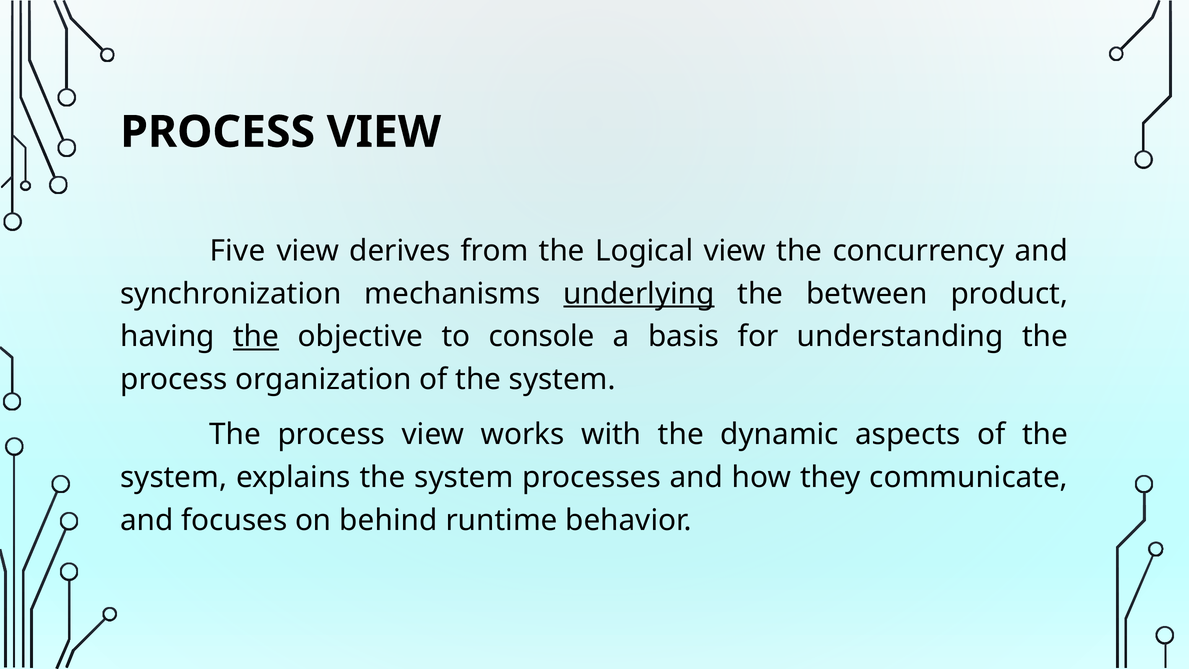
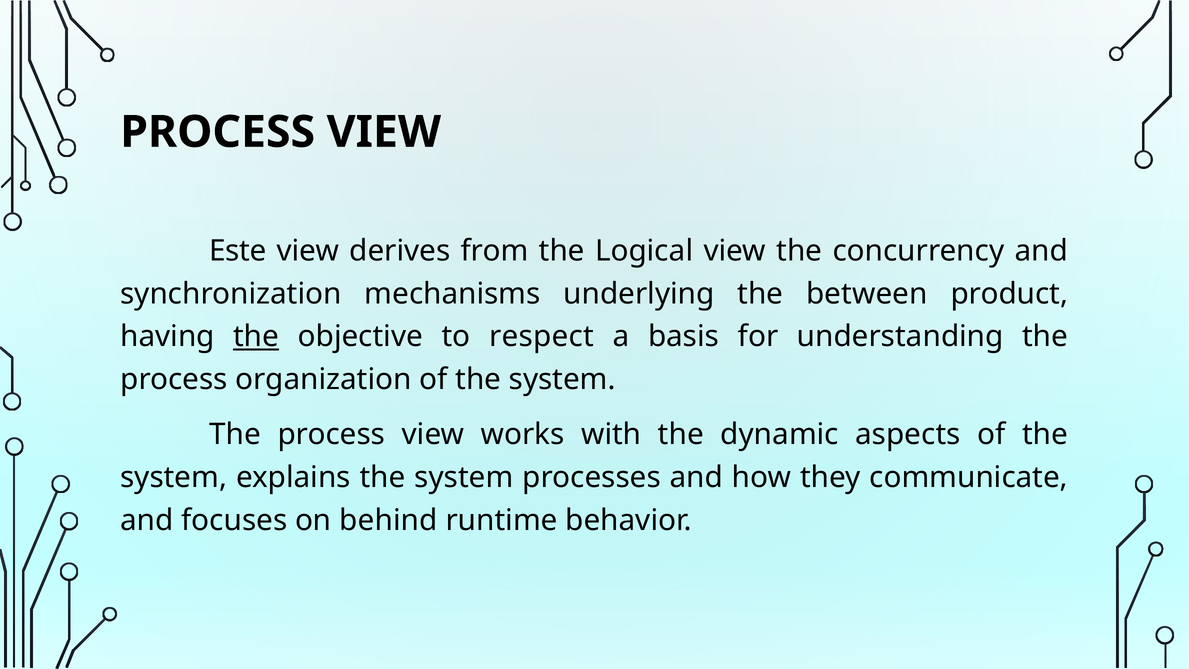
Five: Five -> Este
underlying underline: present -> none
console: console -> respect
